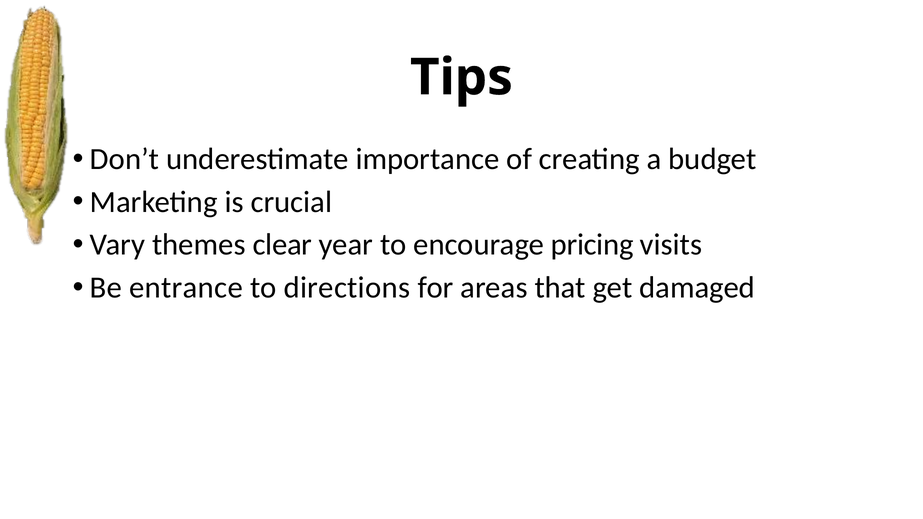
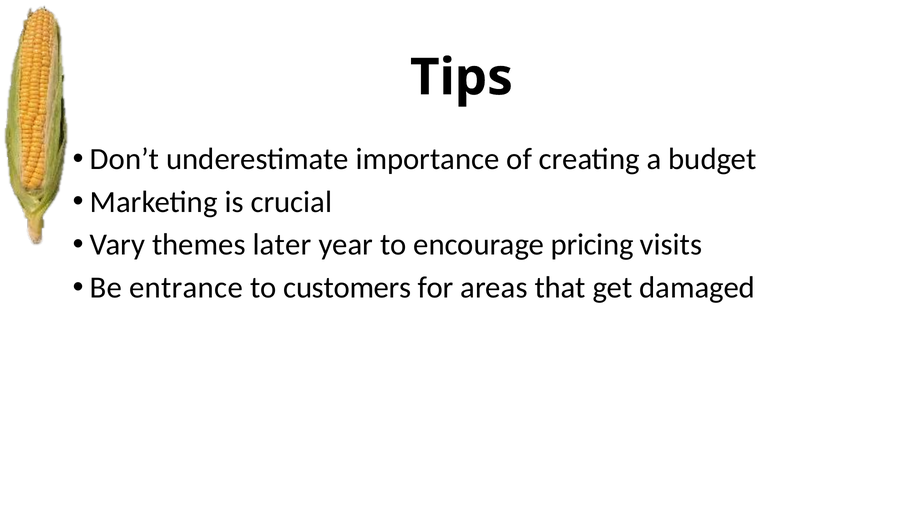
clear: clear -> later
directions: directions -> customers
